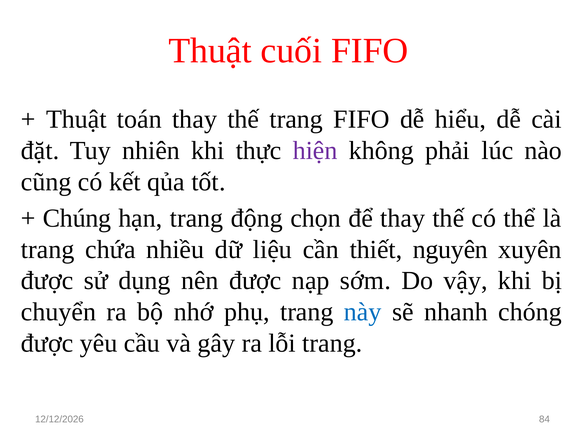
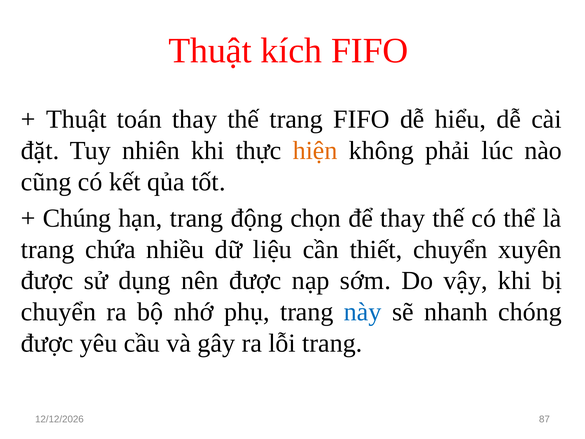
cuối: cuối -> kích
hiện colour: purple -> orange
thiết nguyên: nguyên -> chuyển
84: 84 -> 87
